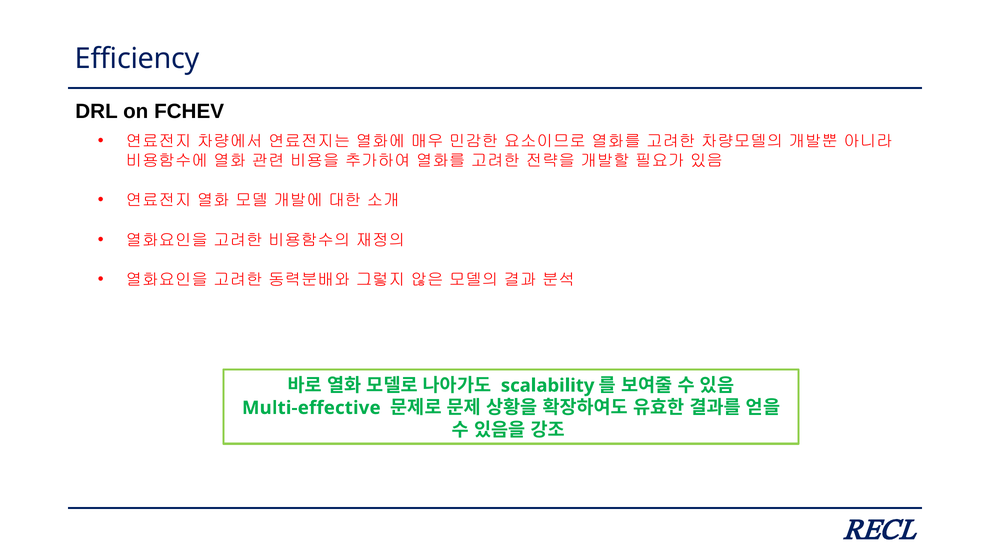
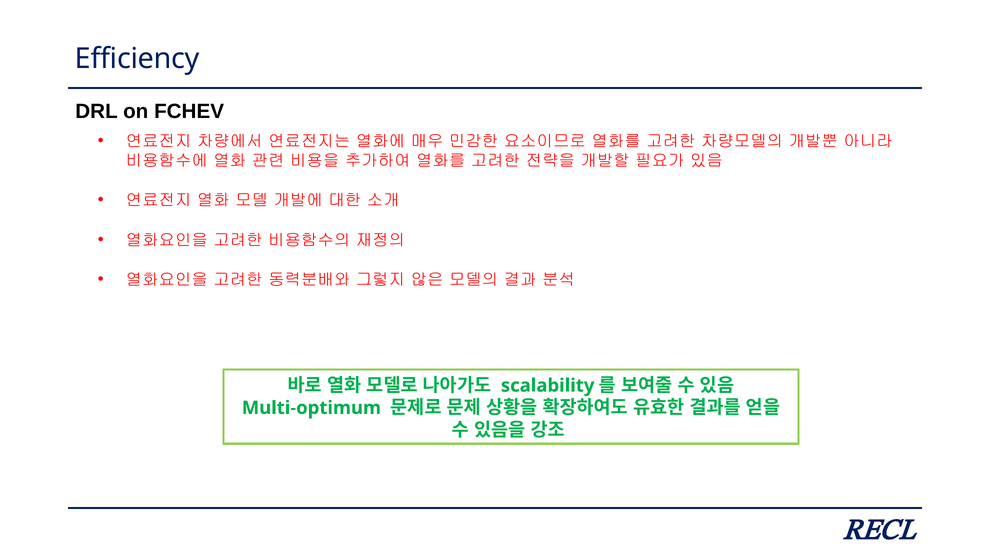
Multi-effective: Multi-effective -> Multi-optimum
